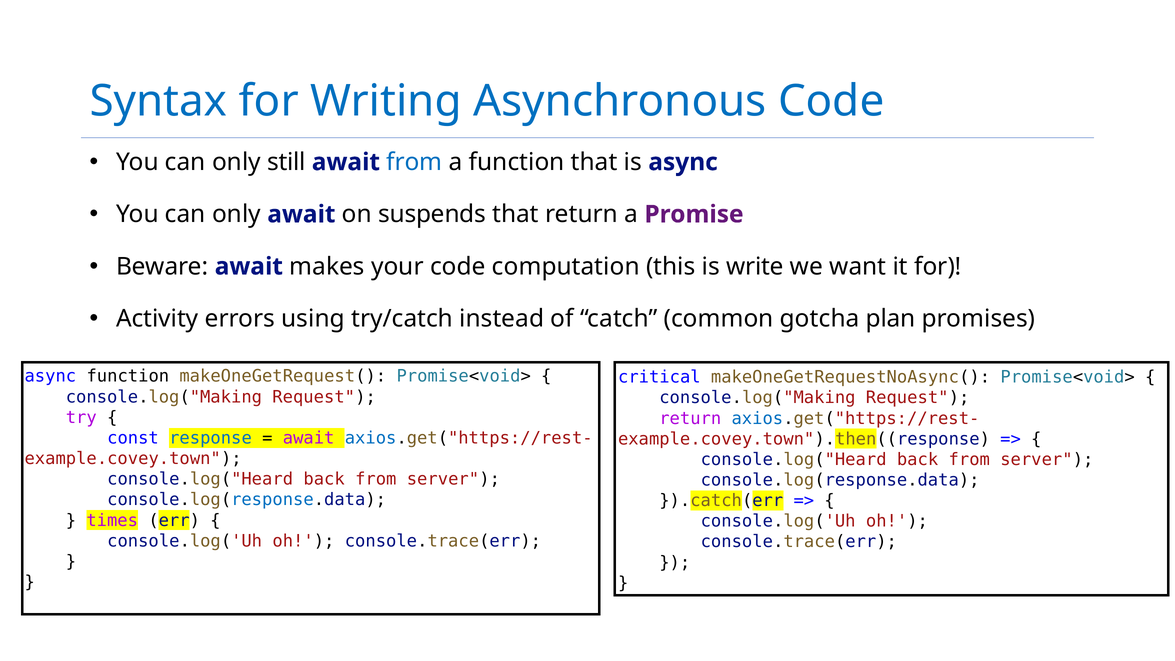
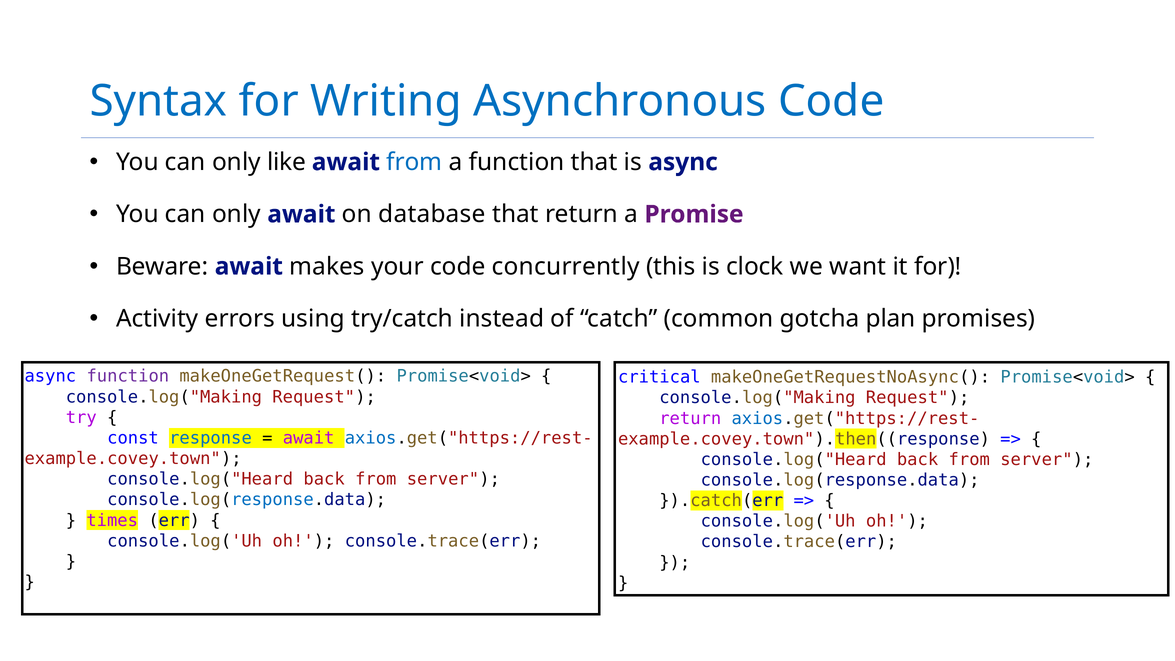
still: still -> like
suspends: suspends -> database
computation: computation -> concurrently
write: write -> clock
function at (128, 376) colour: black -> purple
